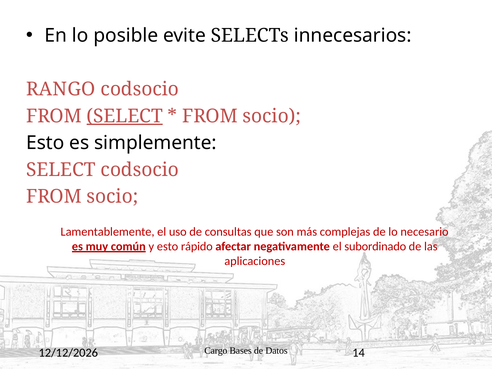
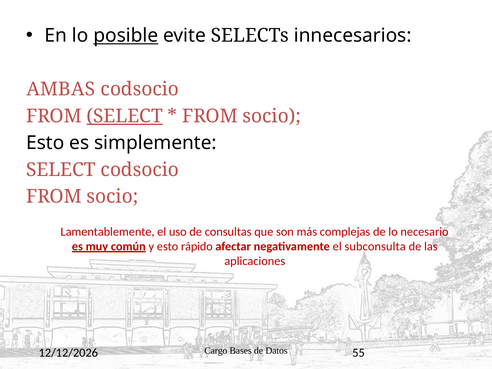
posible underline: none -> present
RANGO: RANGO -> AMBAS
subordinado: subordinado -> subconsulta
14: 14 -> 55
